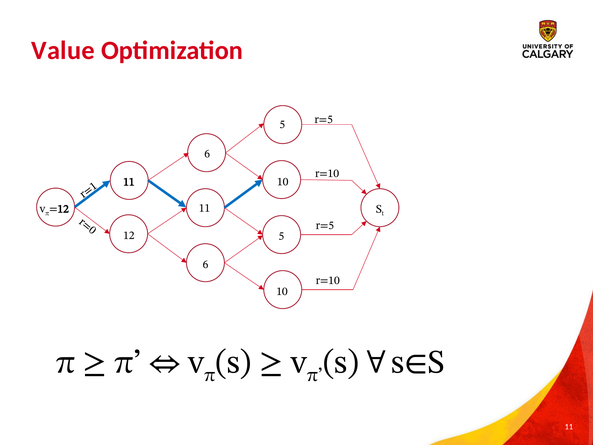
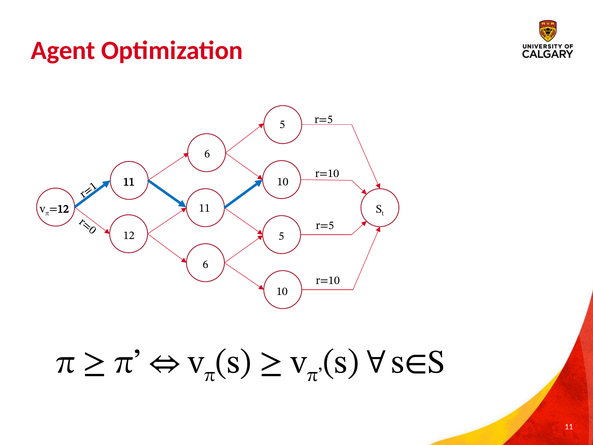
Value: Value -> Agent
